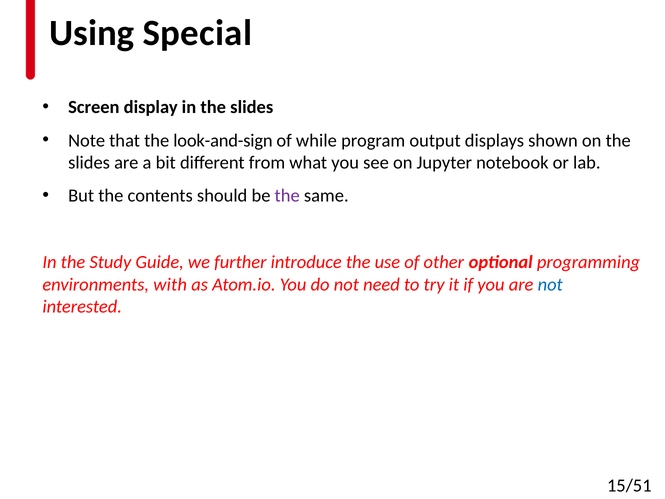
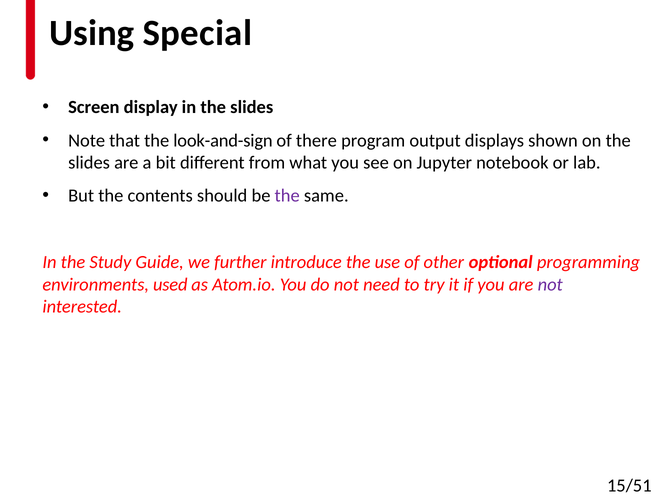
while: while -> there
with: with -> used
not at (550, 284) colour: blue -> purple
